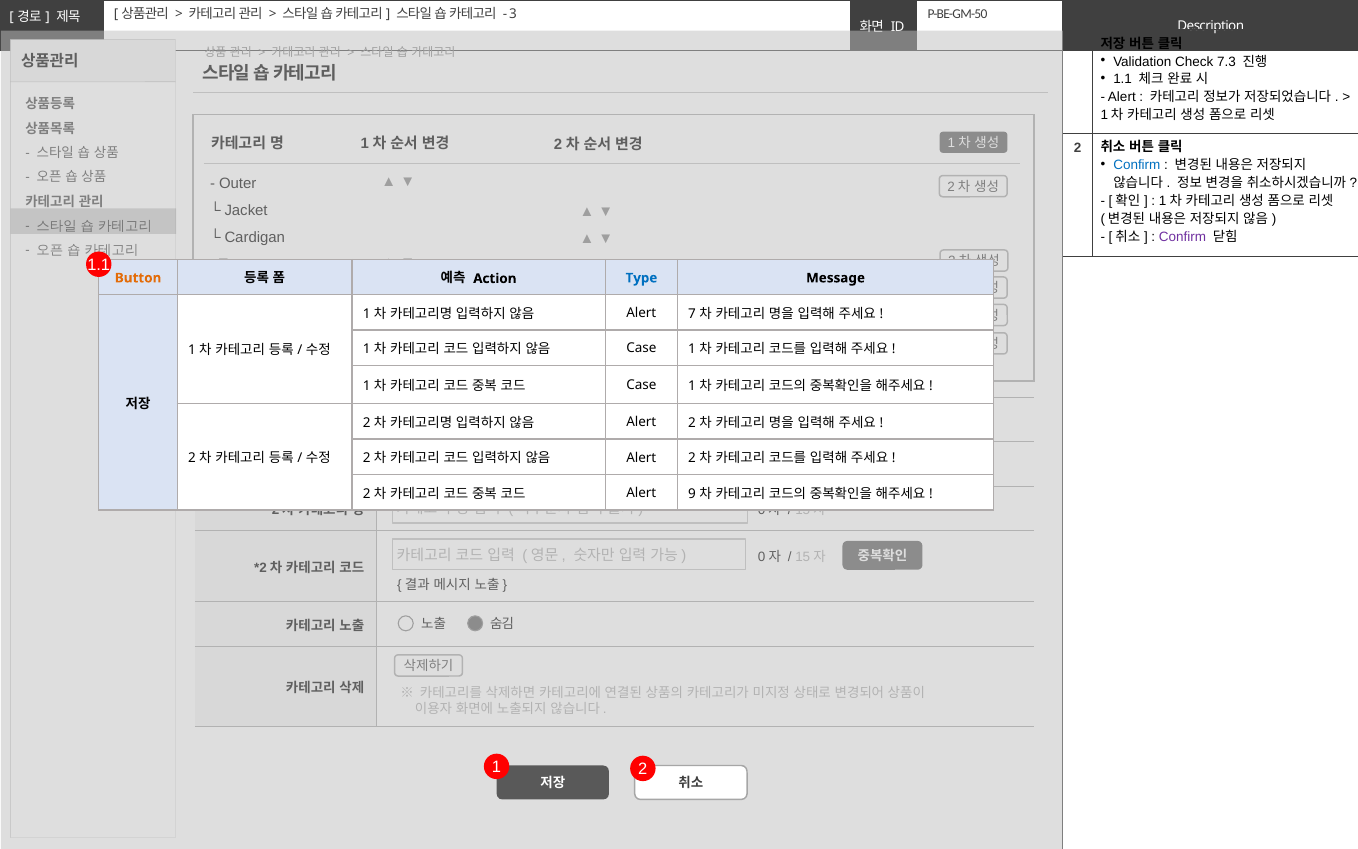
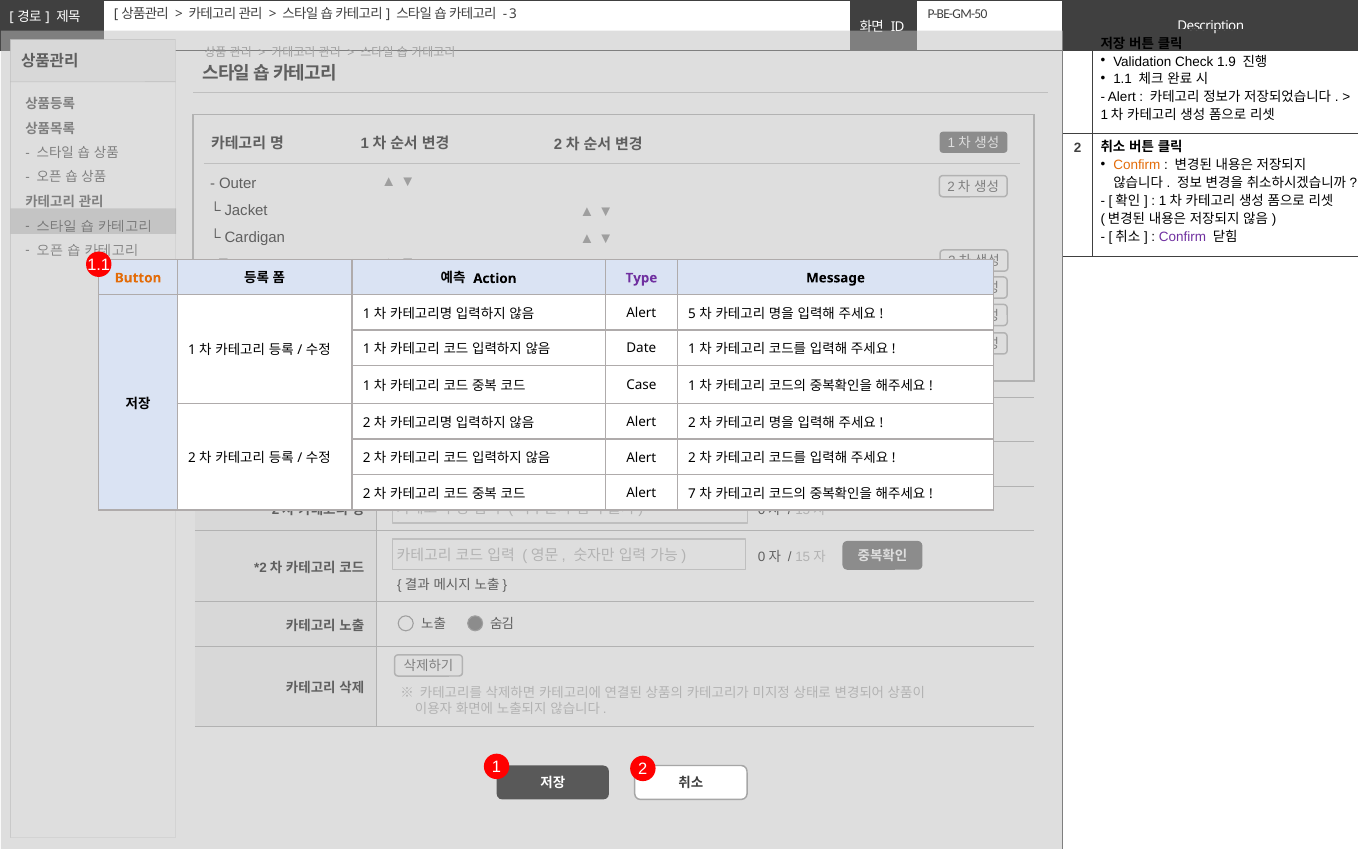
7.3: 7.3 -> 1.9
Confirm at (1137, 165) colour: blue -> orange
Type colour: blue -> purple
7: 7 -> 5
Case at (641, 348): Case -> Date
9: 9 -> 7
